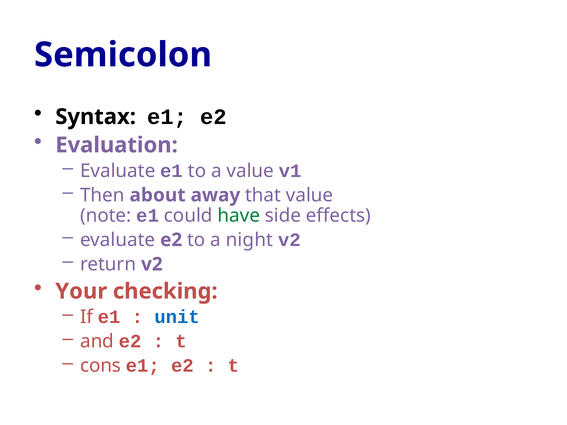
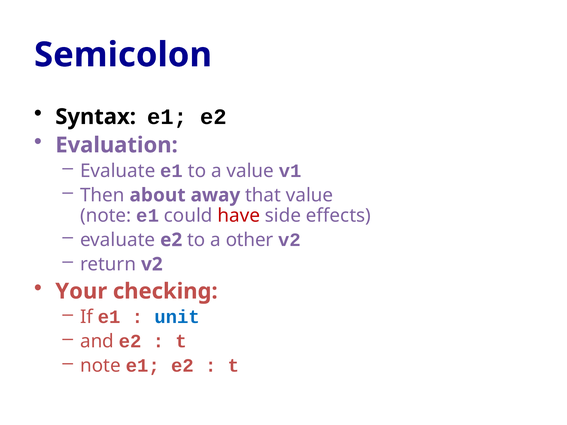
have colour: green -> red
night: night -> other
cons at (101, 366): cons -> note
